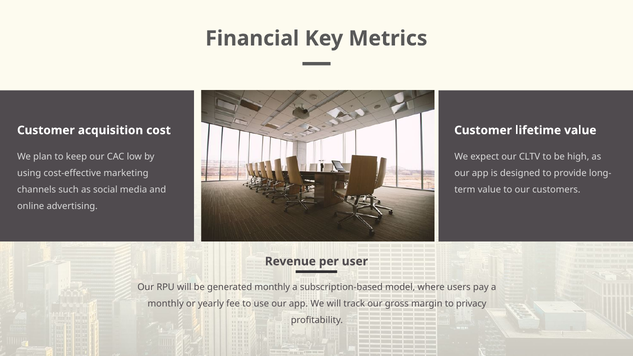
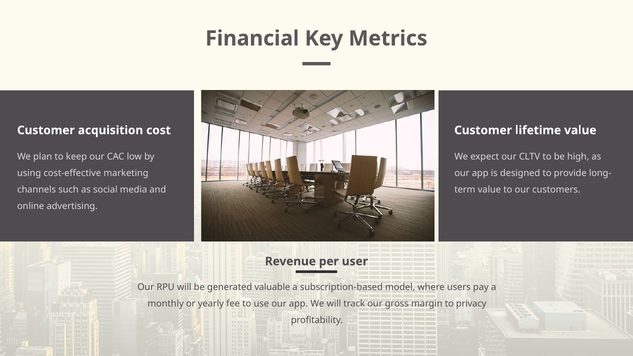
generated monthly: monthly -> valuable
